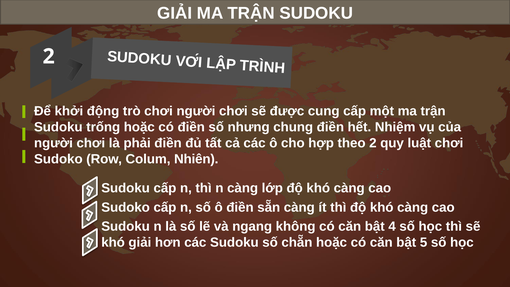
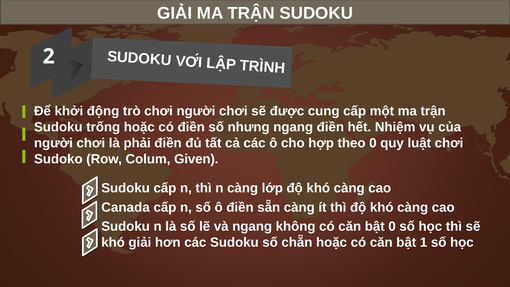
nhưng chung: chung -> ngang
theo 2: 2 -> 0
Nhiên: Nhiên -> Given
Sudoko at (126, 207): Sudoko -> Canada
bật 4: 4 -> 0
5: 5 -> 1
